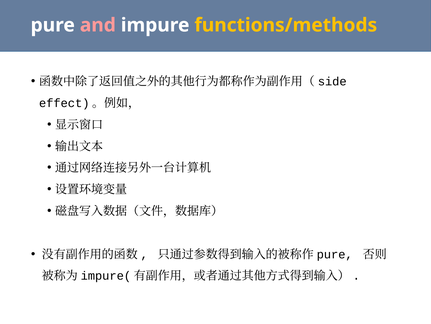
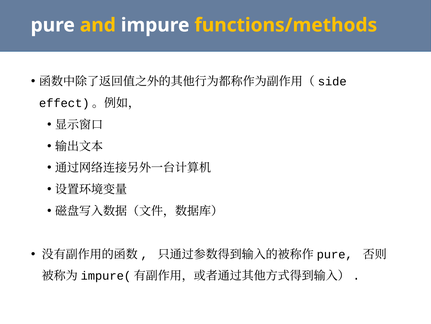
and colour: pink -> yellow
